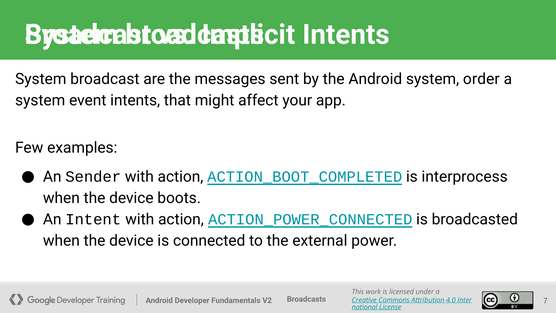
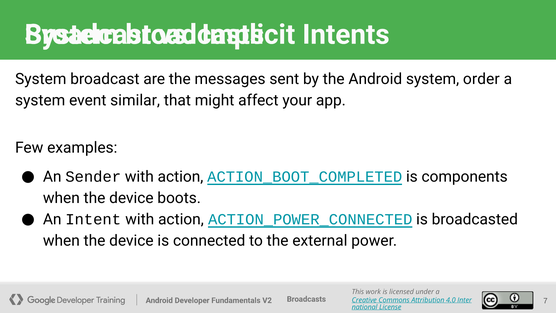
event intents: intents -> similar
interprocess: interprocess -> components
